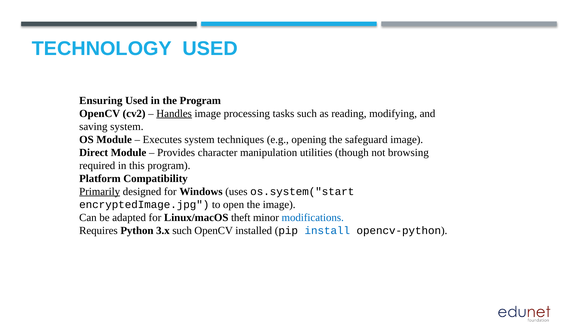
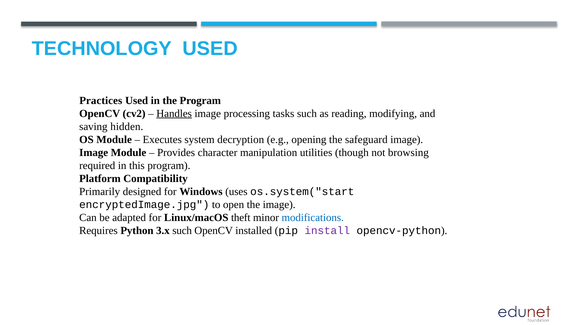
Ensuring: Ensuring -> Practices
saving system: system -> hidden
techniques: techniques -> decryption
Direct at (94, 152): Direct -> Image
Primarily underline: present -> none
install colour: blue -> purple
